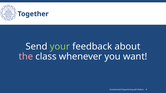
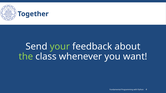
the colour: pink -> light green
